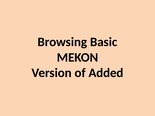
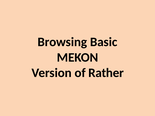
Added: Added -> Rather
